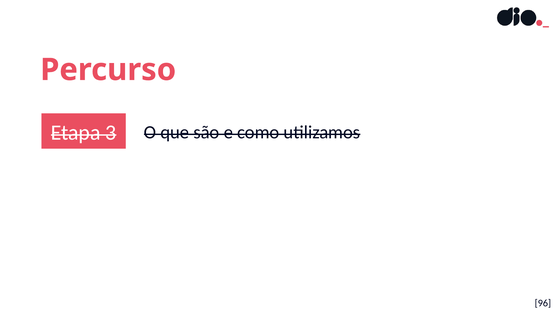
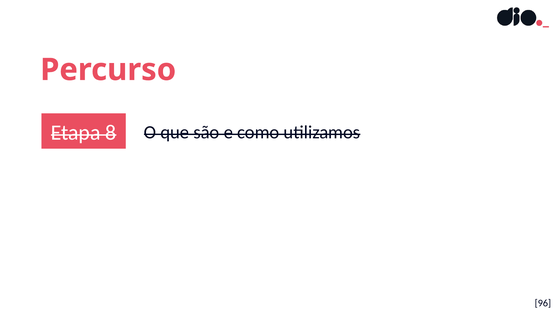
3: 3 -> 8
